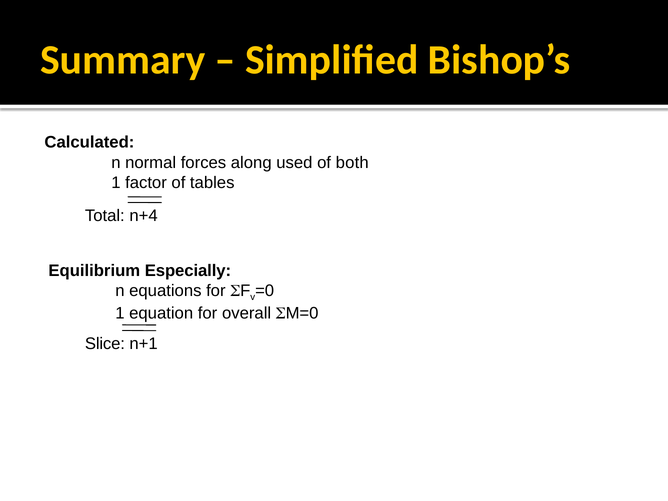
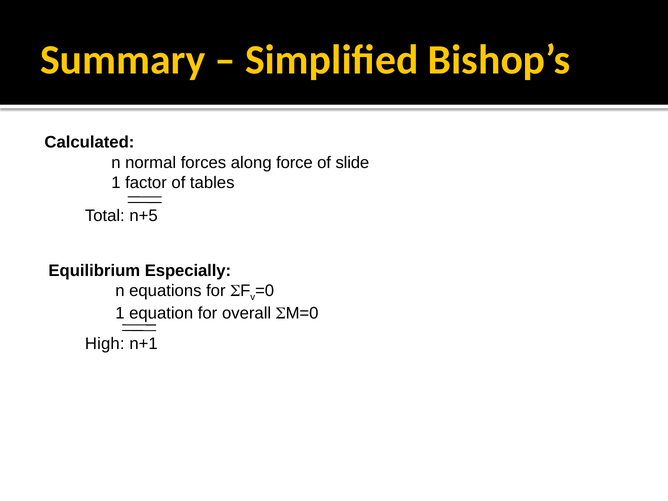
used: used -> force
both: both -> slide
n+4: n+4 -> n+5
Slice: Slice -> High
